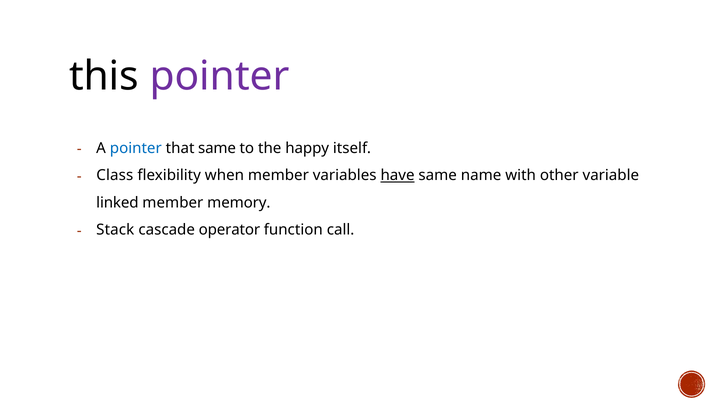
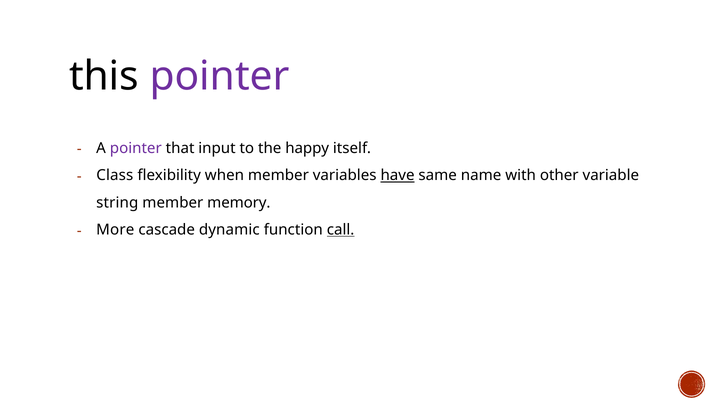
pointer at (136, 148) colour: blue -> purple
that same: same -> input
linked: linked -> string
Stack: Stack -> More
operator: operator -> dynamic
call underline: none -> present
